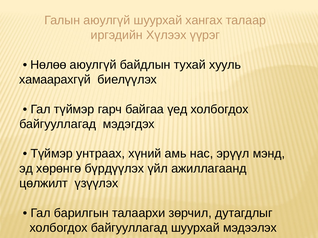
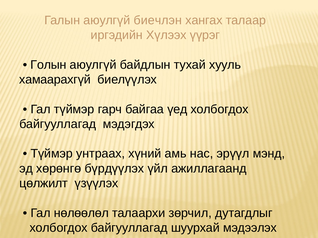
аюулгүй шуурхай: шуурхай -> биечлэн
Нөлөө: Нөлөө -> Голын
барилгын: барилгын -> нөлөөлөл
